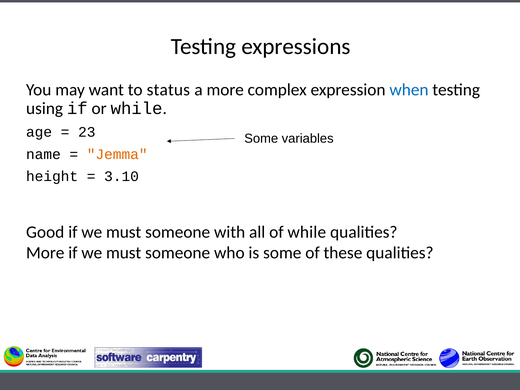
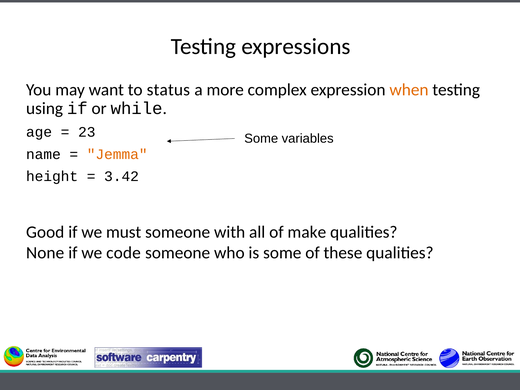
when colour: blue -> orange
3.10: 3.10 -> 3.42
of while: while -> make
More at (45, 253): More -> None
must at (124, 253): must -> code
